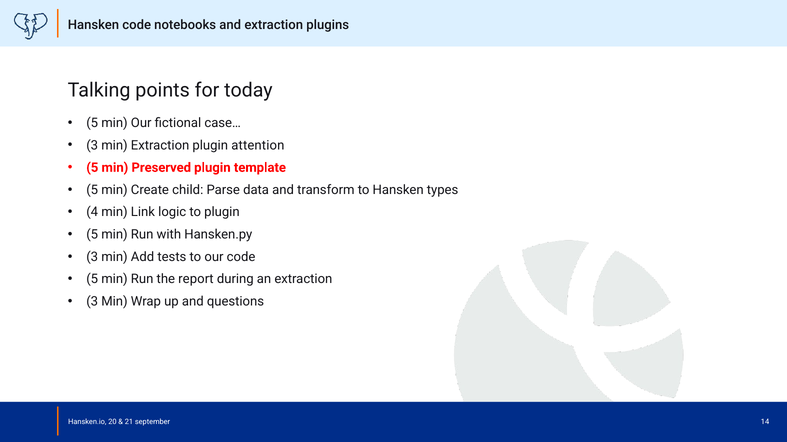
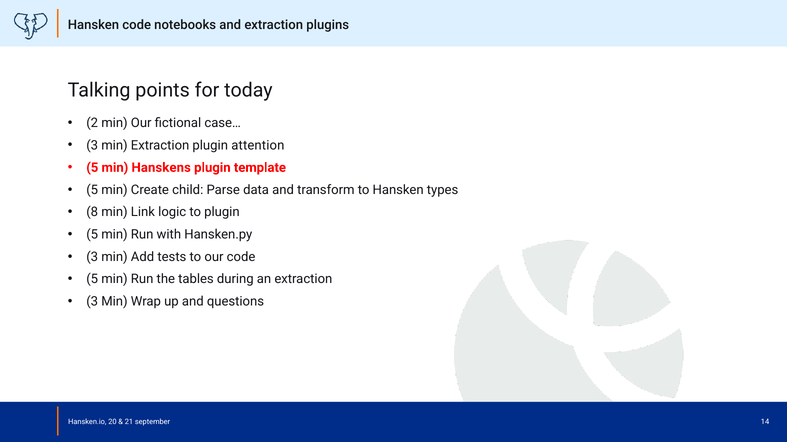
5 at (92, 123): 5 -> 2
Preserved: Preserved -> Hanskens
4: 4 -> 8
report: report -> tables
